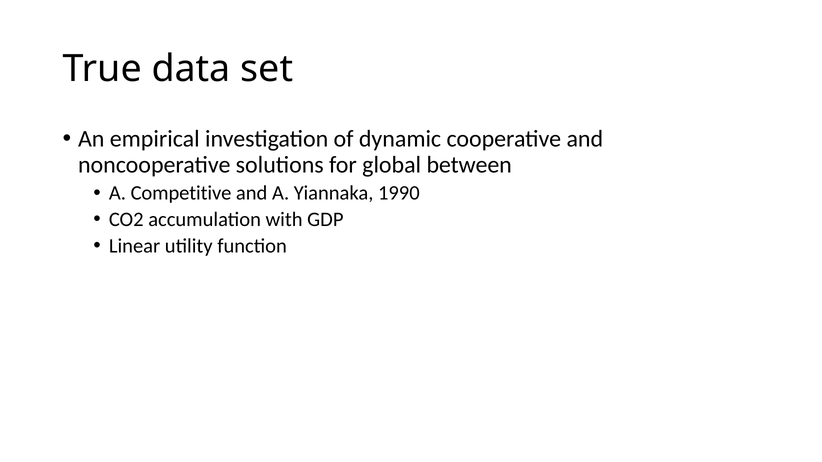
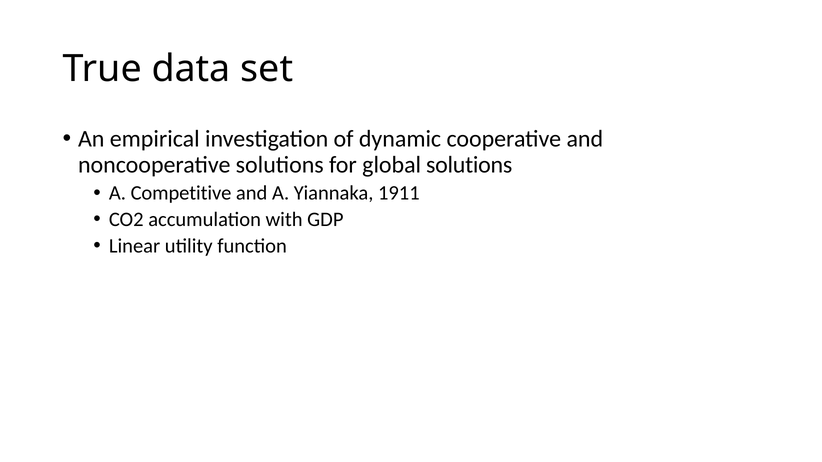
global between: between -> solutions
1990: 1990 -> 1911
